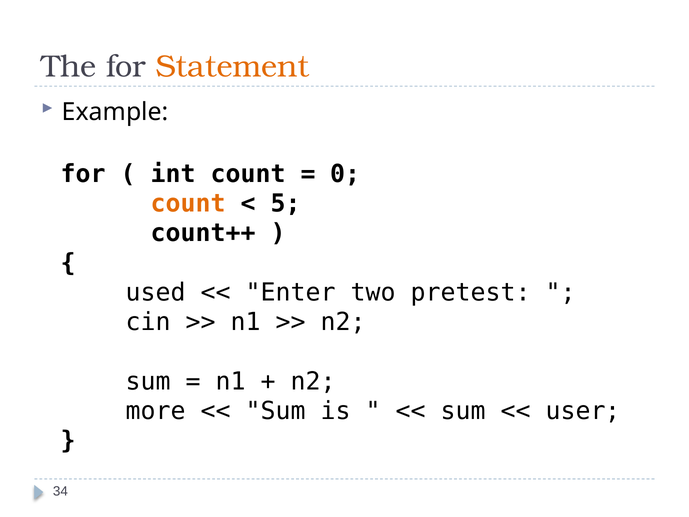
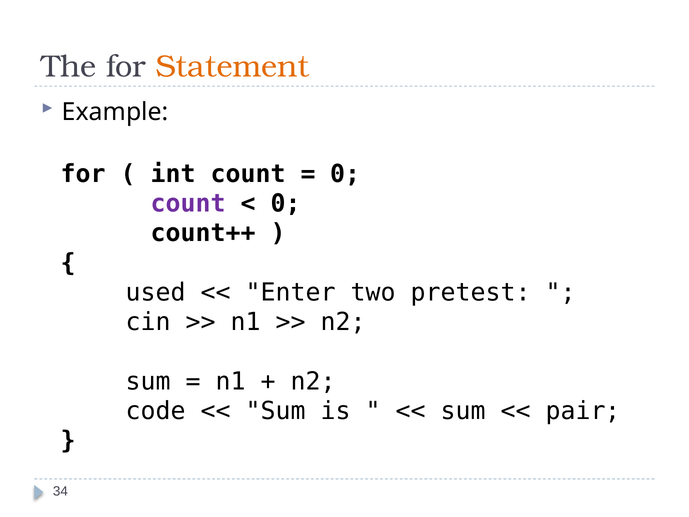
count at (188, 204) colour: orange -> purple
5 at (286, 204): 5 -> 0
more: more -> code
user: user -> pair
